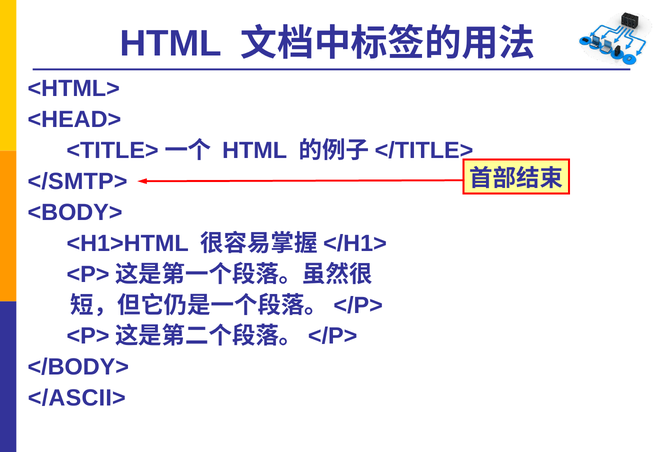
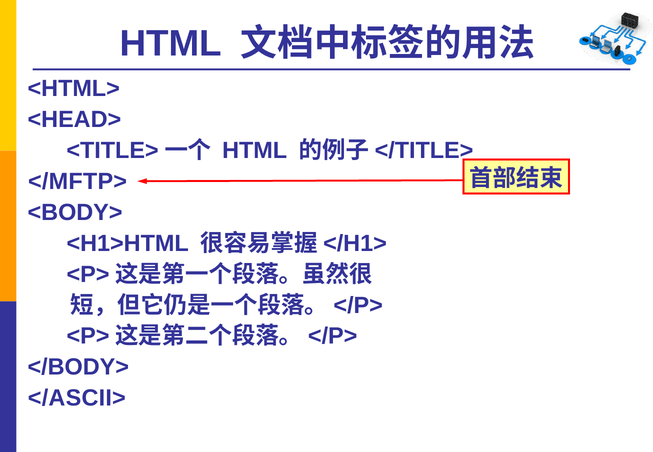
</SMTP>: </SMTP> -> </MFTP>
